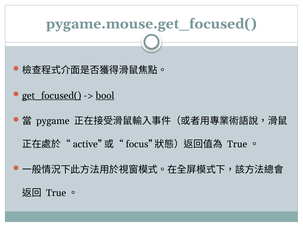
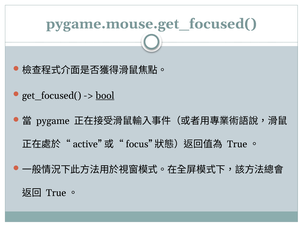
get_focused( underline: present -> none
